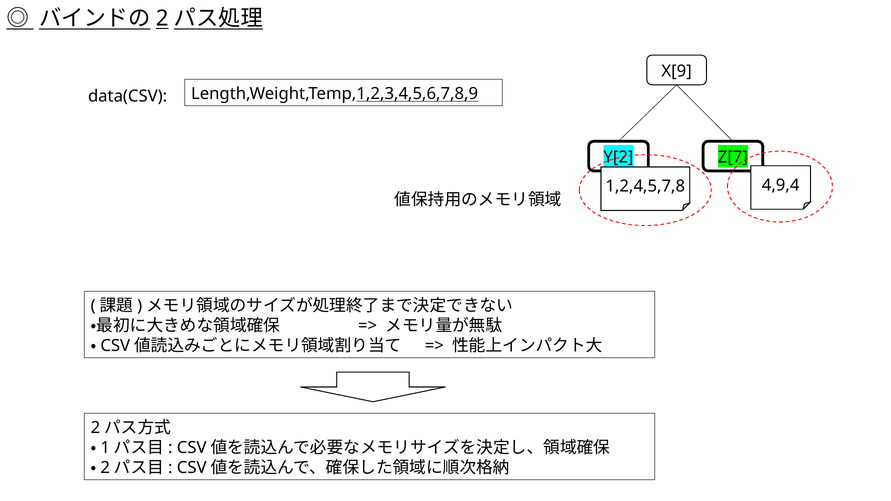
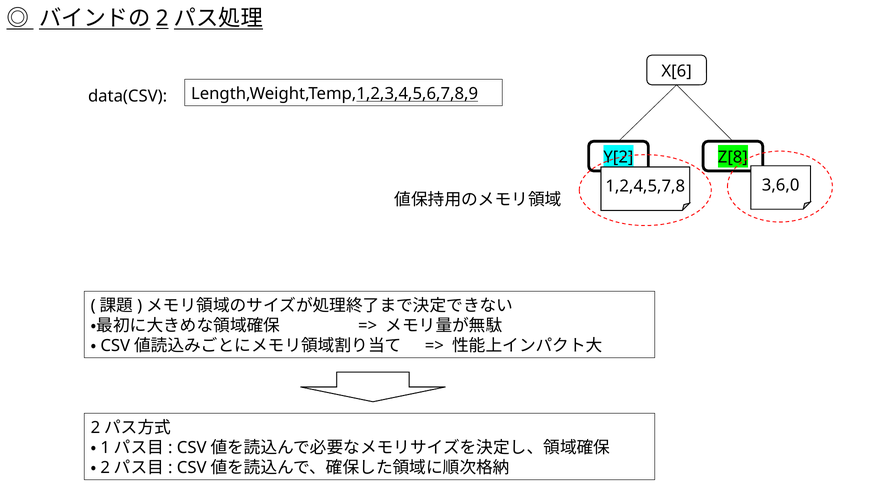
X[9: X[9 -> X[6
Z[7: Z[7 -> Z[8
4,9,4: 4,9,4 -> 3,6,0
